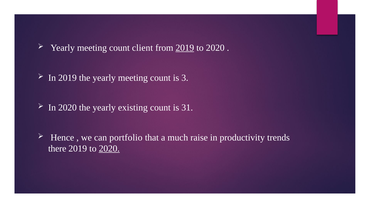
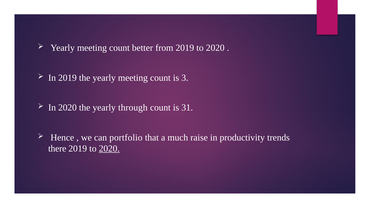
client: client -> better
2019 at (185, 48) underline: present -> none
existing: existing -> through
